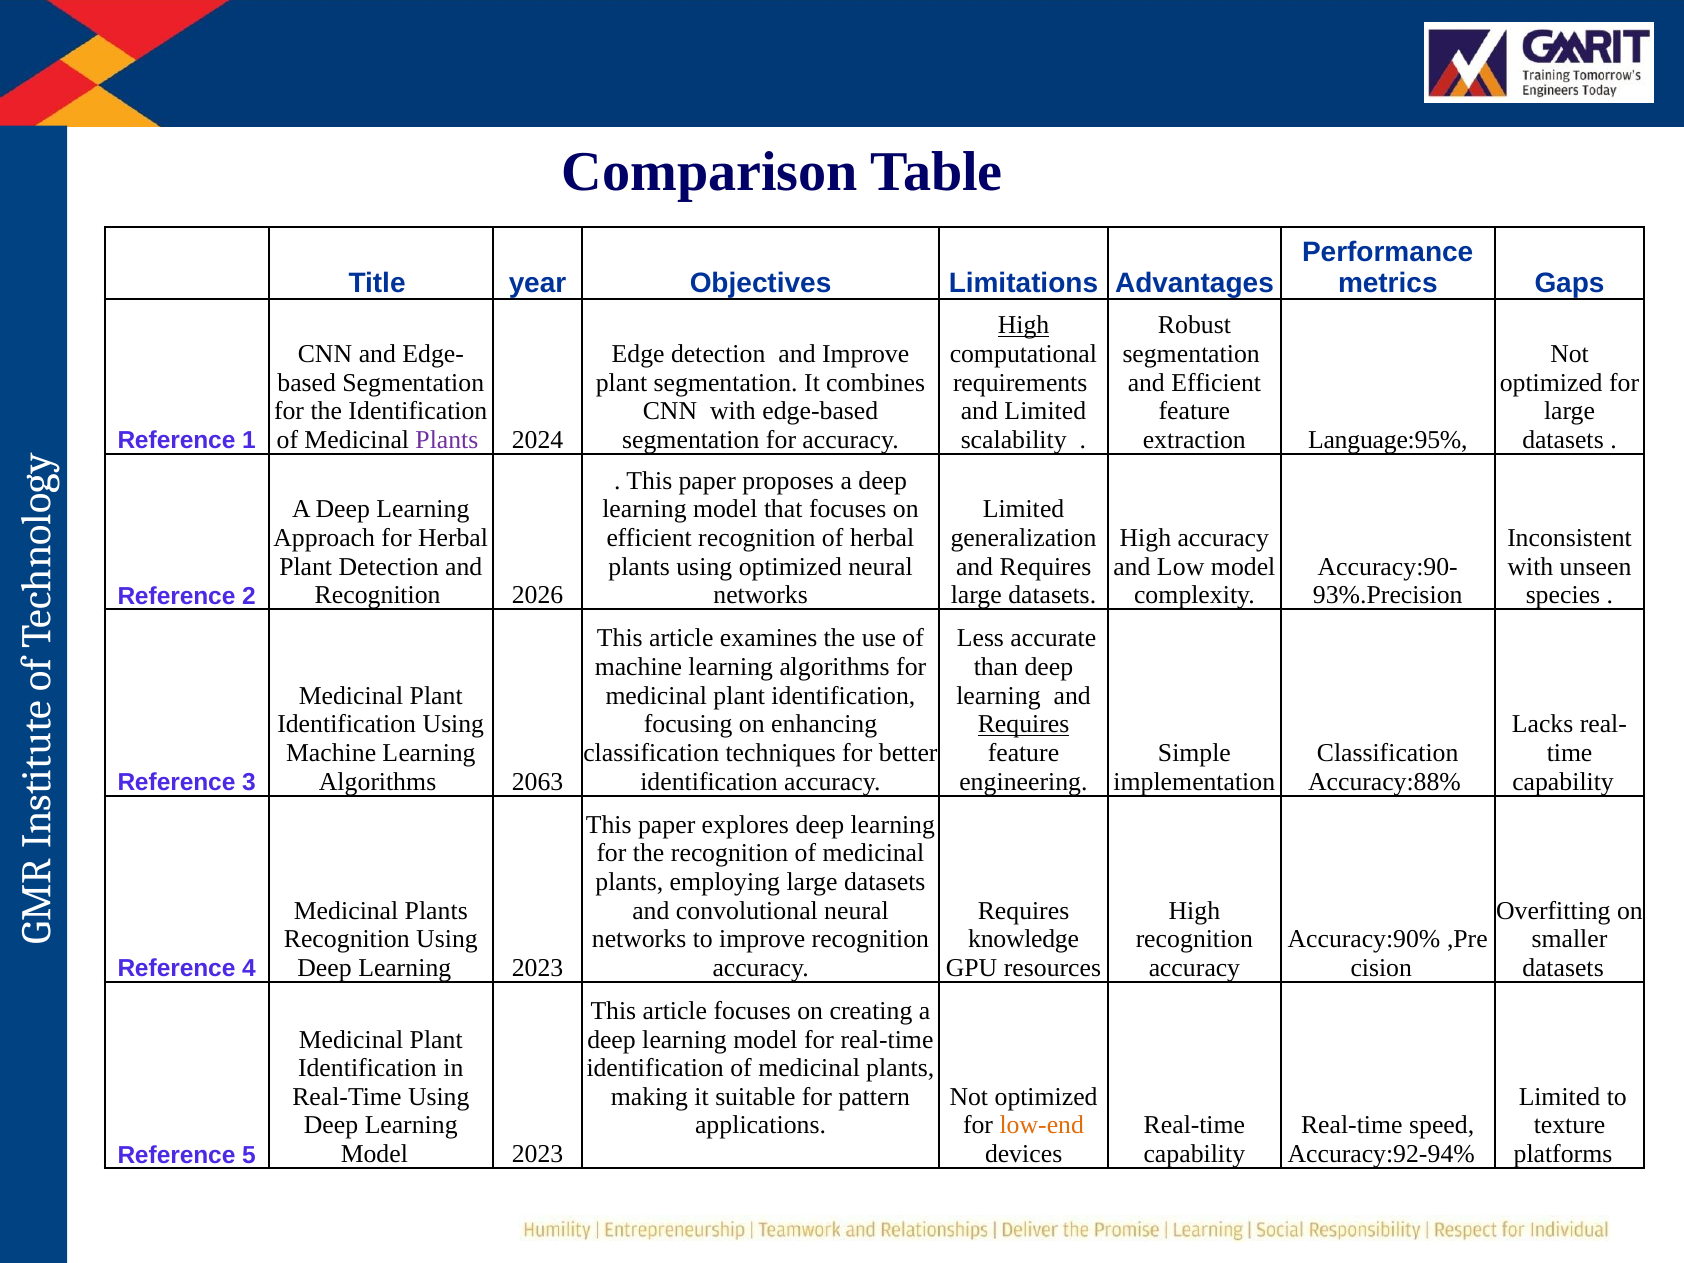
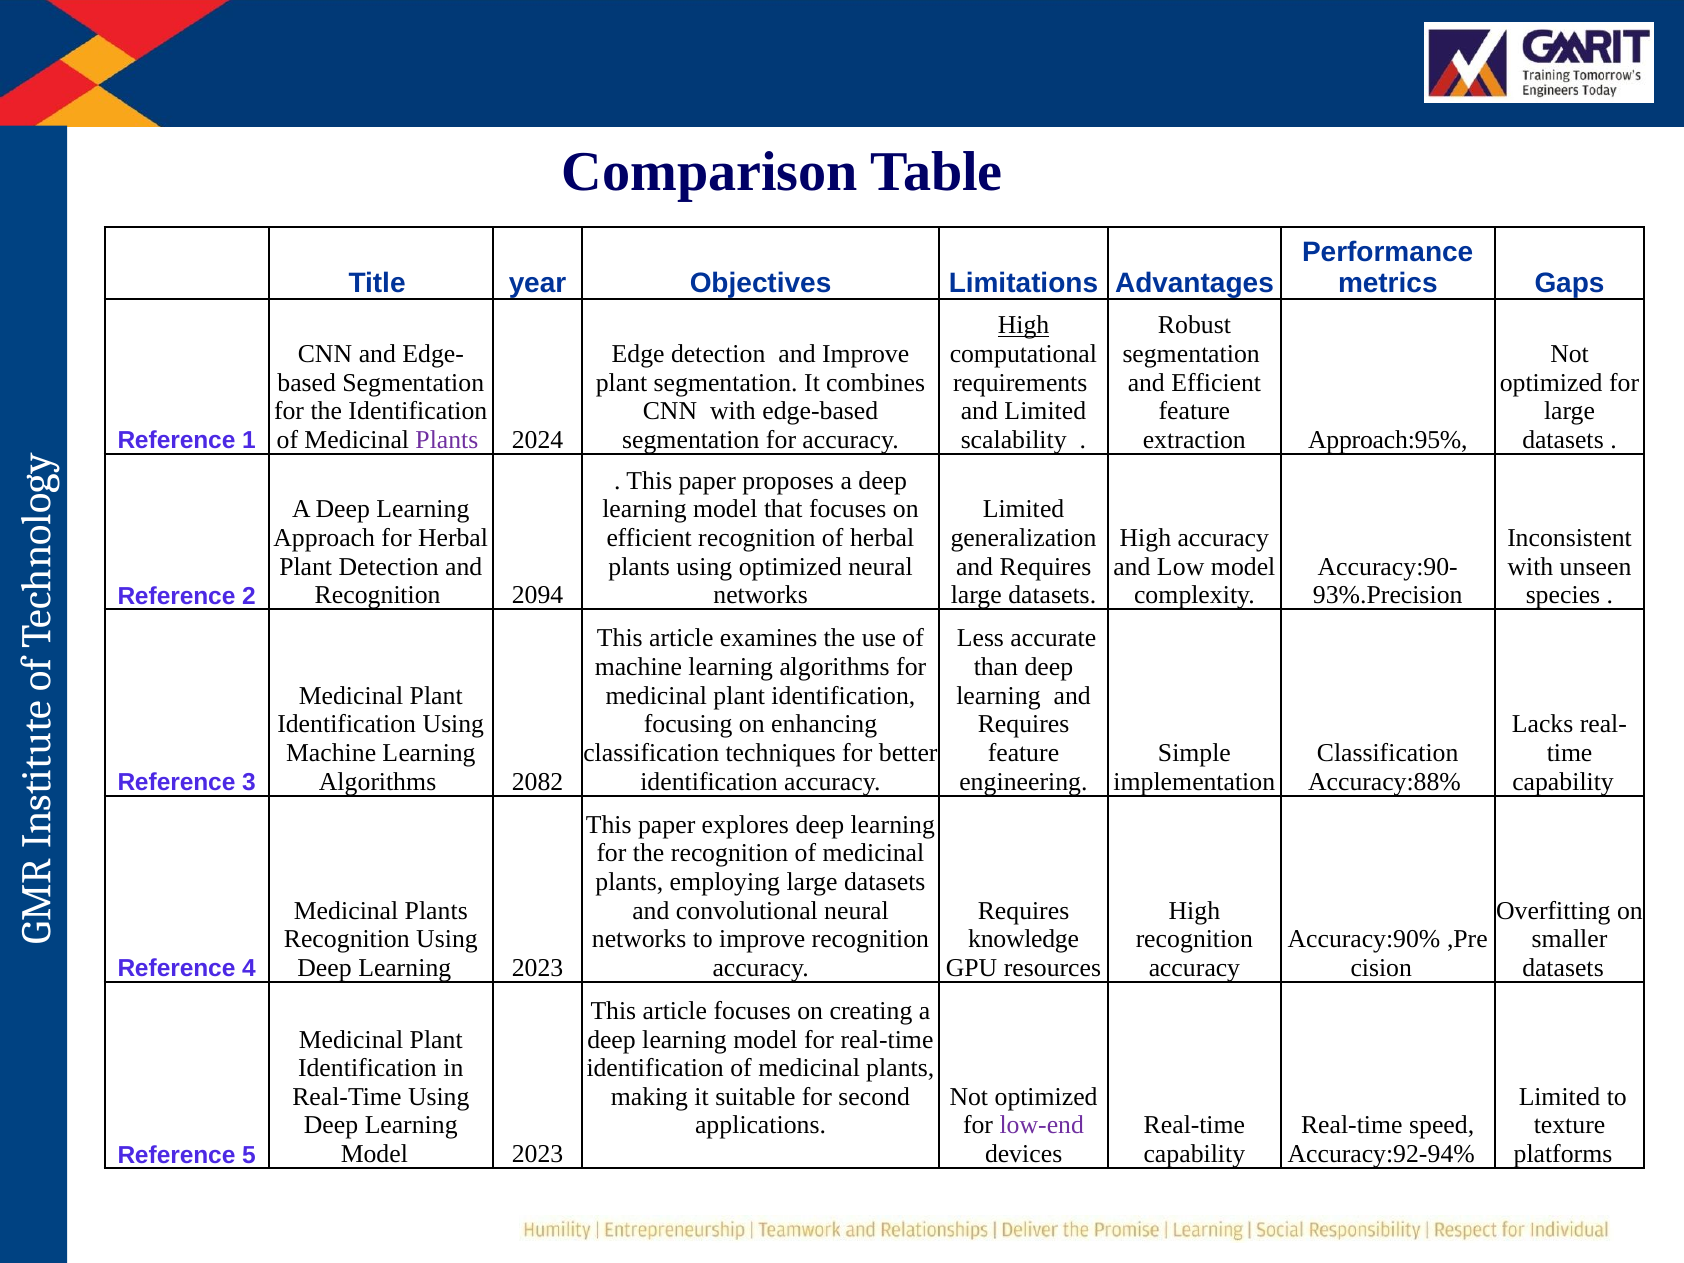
Language:95%: Language:95% -> Approach:95%
2026: 2026 -> 2094
Requires at (1024, 724) underline: present -> none
2063: 2063 -> 2082
pattern: pattern -> second
low-end colour: orange -> purple
